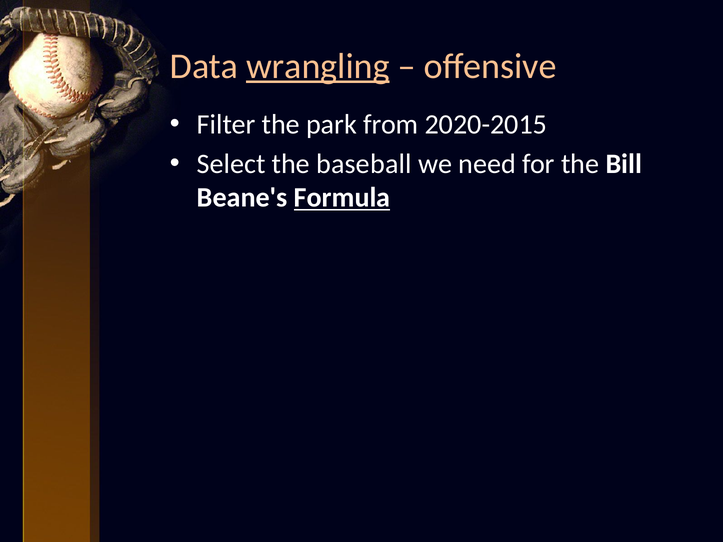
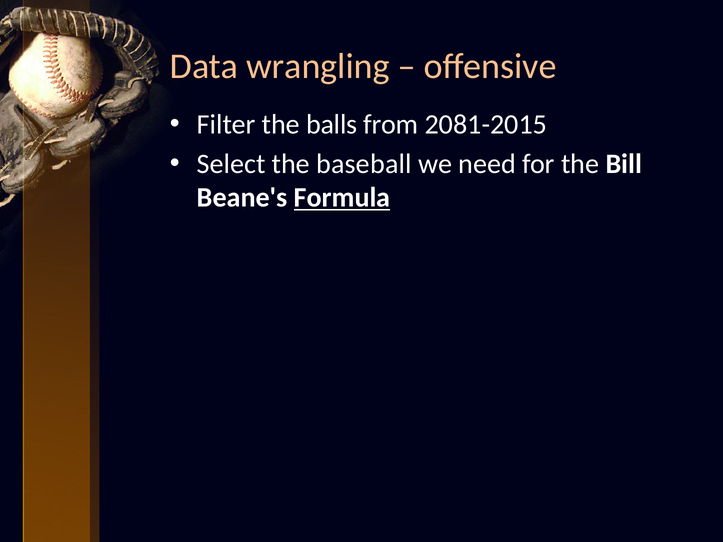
wrangling underline: present -> none
park: park -> balls
2020-2015: 2020-2015 -> 2081-2015
